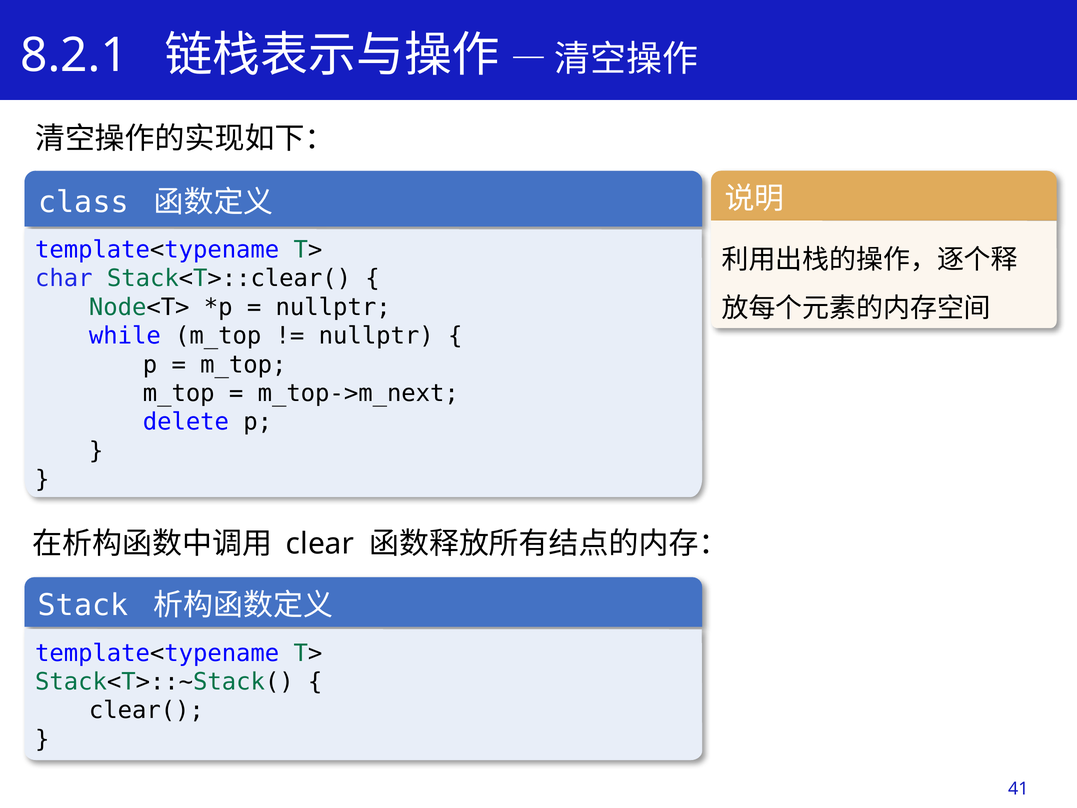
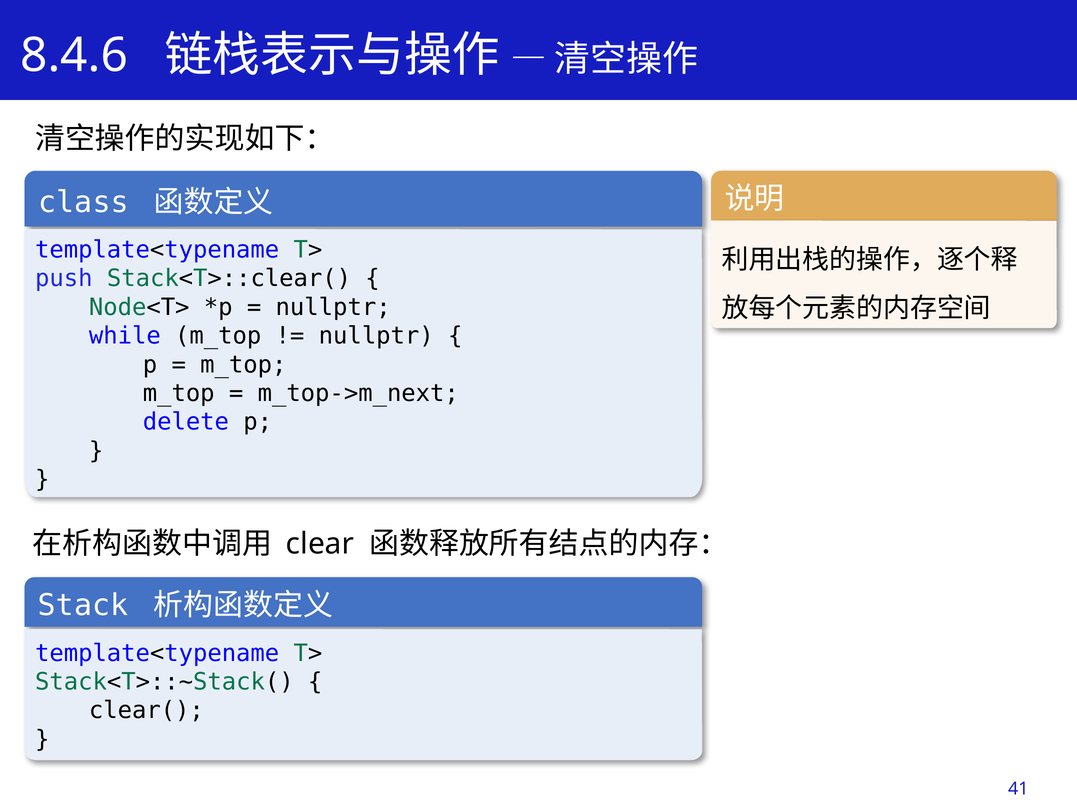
8.2.1: 8.2.1 -> 8.4.6
char: char -> push
